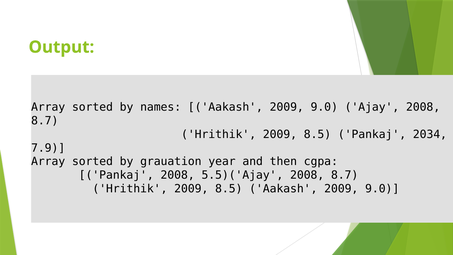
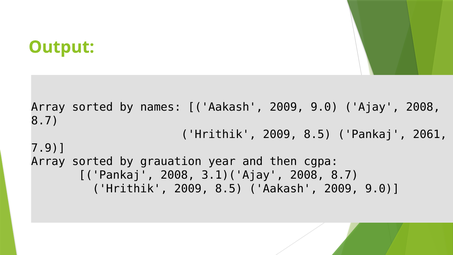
2034: 2034 -> 2061
5.5)('Ajay: 5.5)('Ajay -> 3.1)('Ajay
